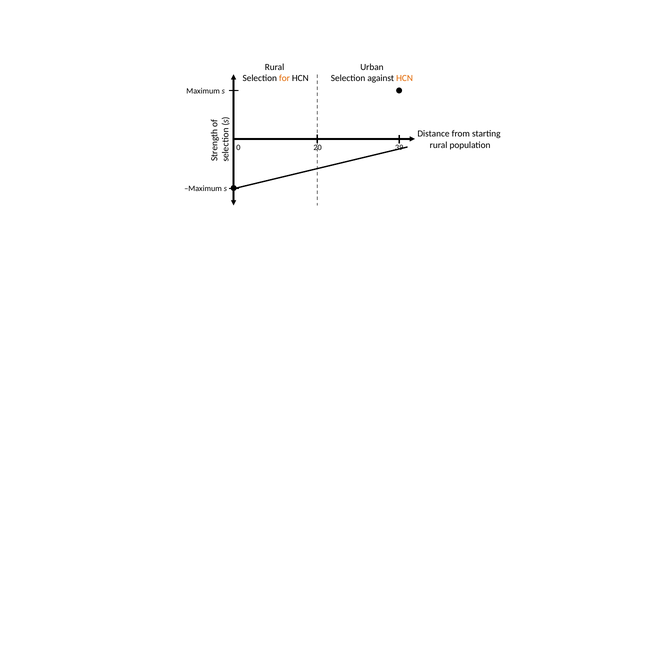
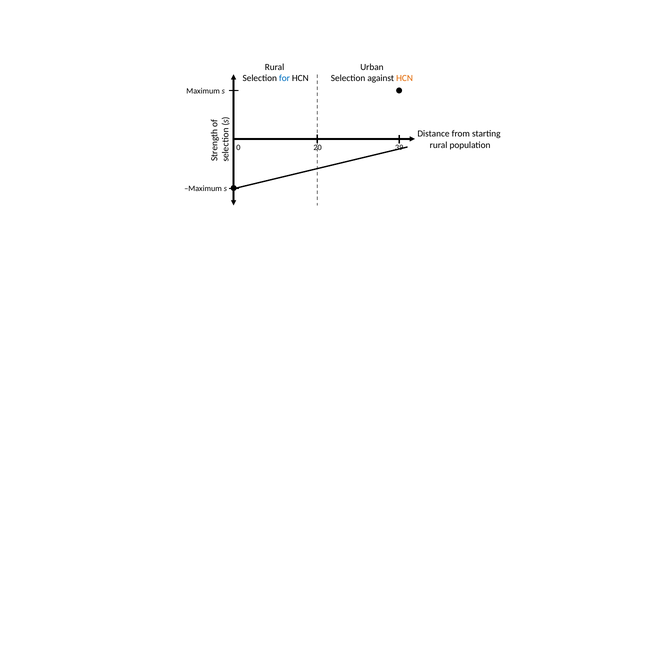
for colour: orange -> blue
